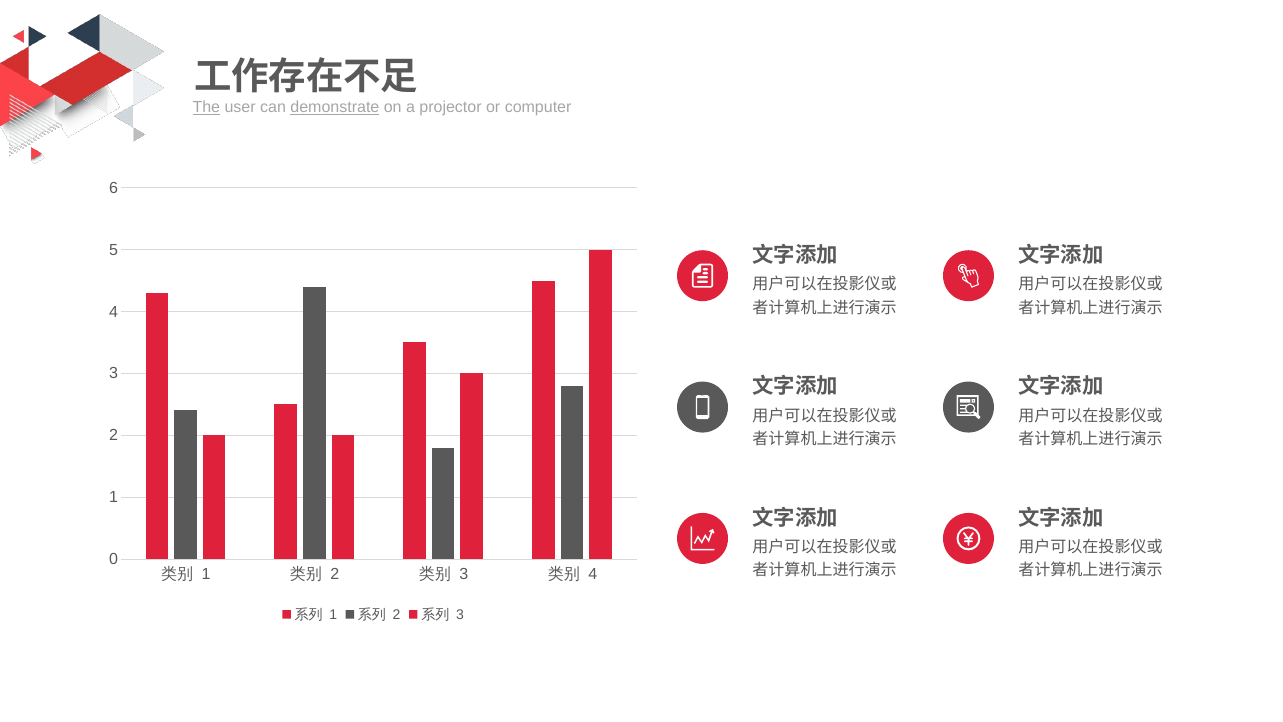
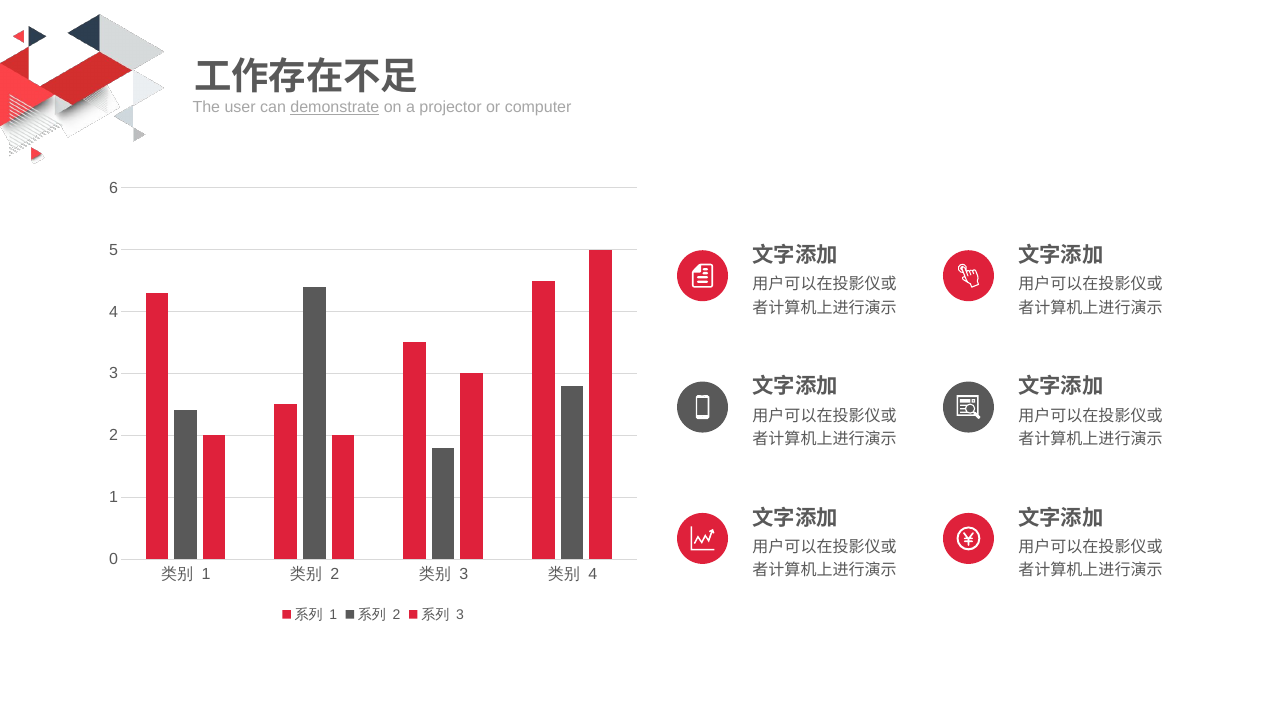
The underline: present -> none
